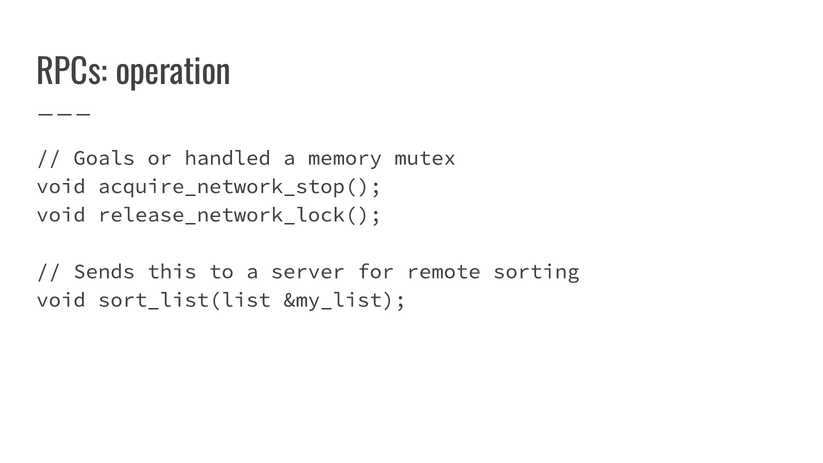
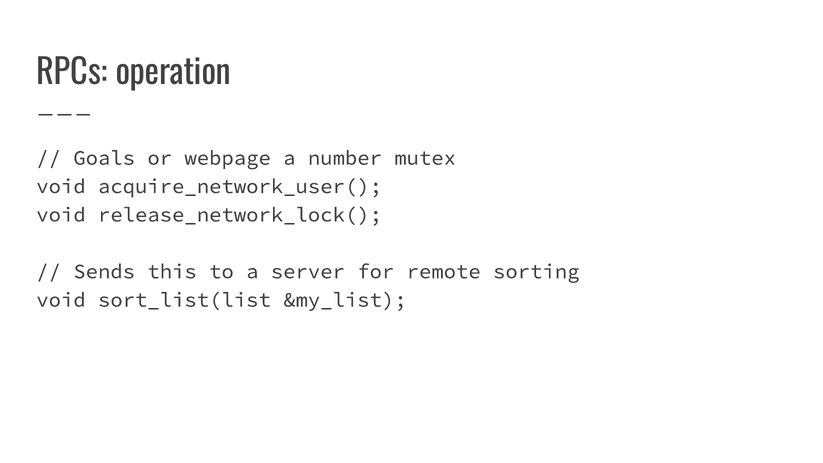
handled: handled -> webpage
memory: memory -> number
acquire_network_stop(: acquire_network_stop( -> acquire_network_user(
